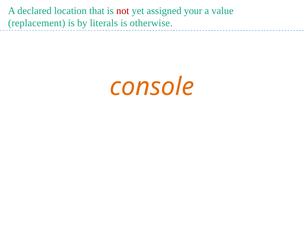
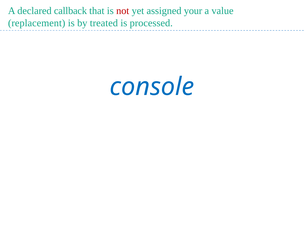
location: location -> callback
literals: literals -> treated
otherwise: otherwise -> processed
console colour: orange -> blue
